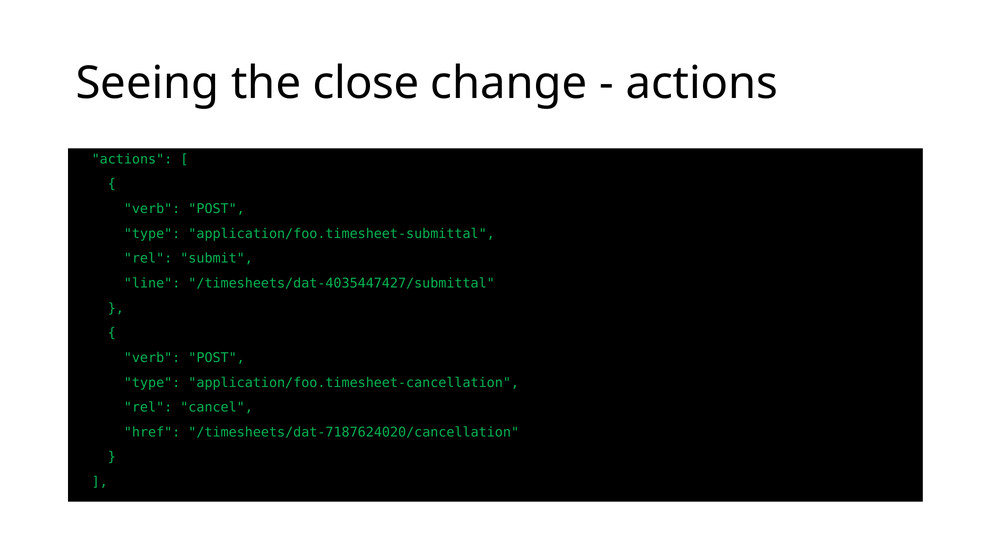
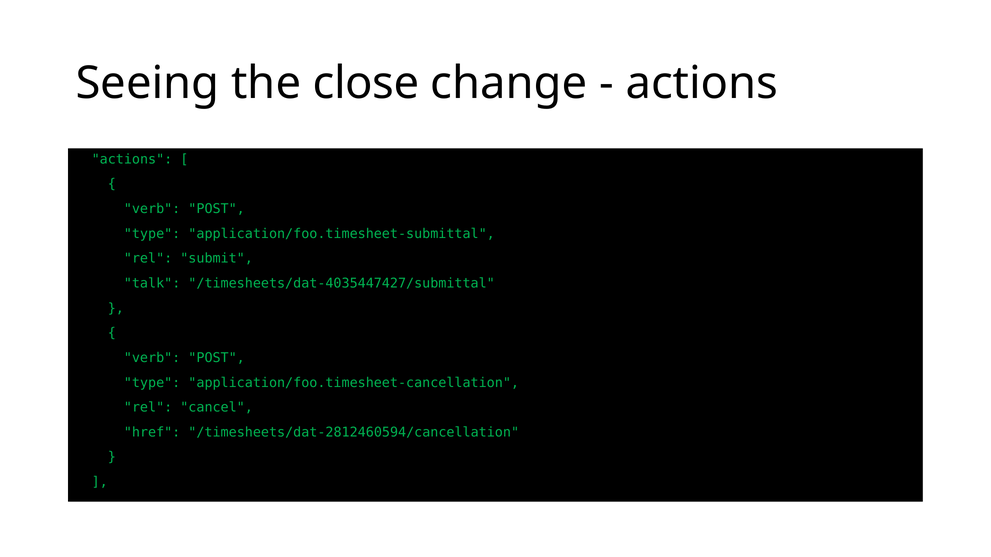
line: line -> talk
/timesheets/dat-7187624020/cancellation: /timesheets/dat-7187624020/cancellation -> /timesheets/dat-2812460594/cancellation
